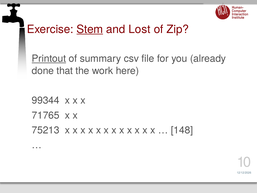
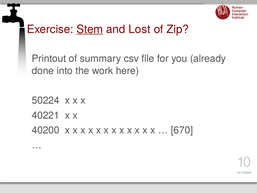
Printout underline: present -> none
that: that -> into
99344: 99344 -> 50224
71765: 71765 -> 40221
75213: 75213 -> 40200
148: 148 -> 670
